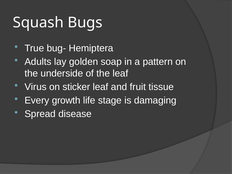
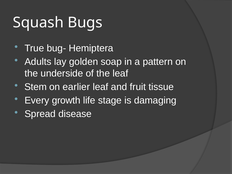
Virus: Virus -> Stem
sticker: sticker -> earlier
